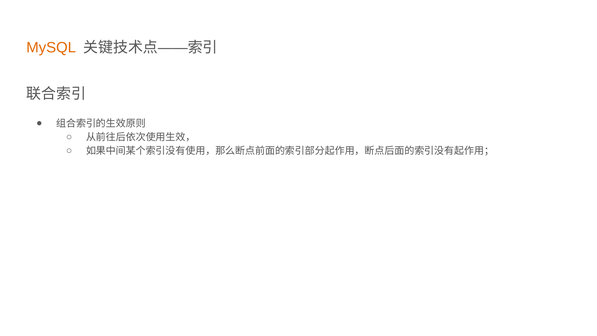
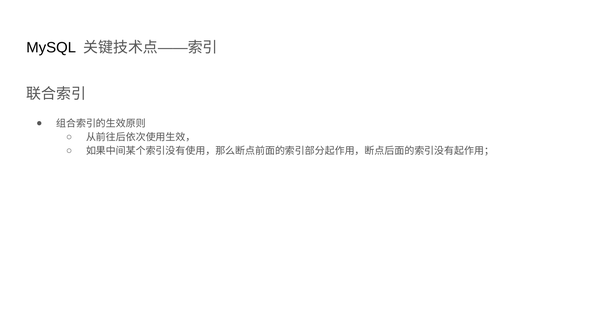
MySQL colour: orange -> black
